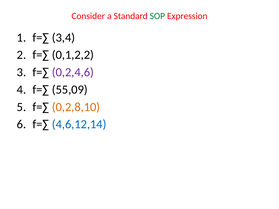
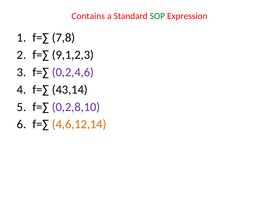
Consider: Consider -> Contains
3,4: 3,4 -> 7,8
0,1,2,2: 0,1,2,2 -> 9,1,2,3
55,09: 55,09 -> 43,14
0,2,8,10 colour: orange -> purple
4,6,12,14 colour: blue -> orange
